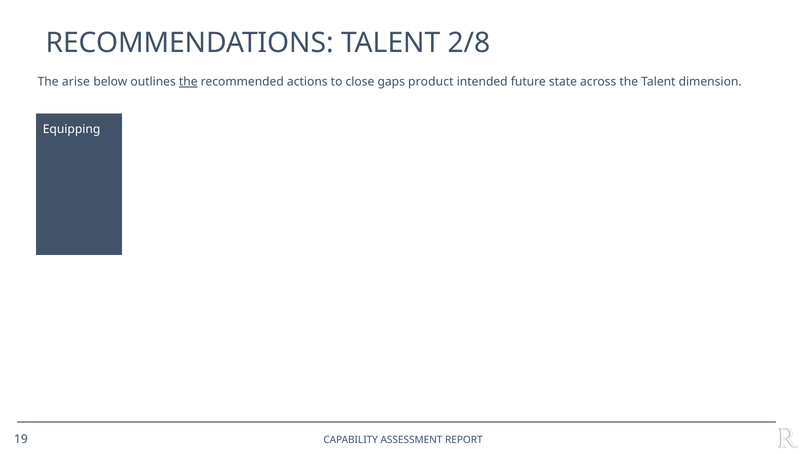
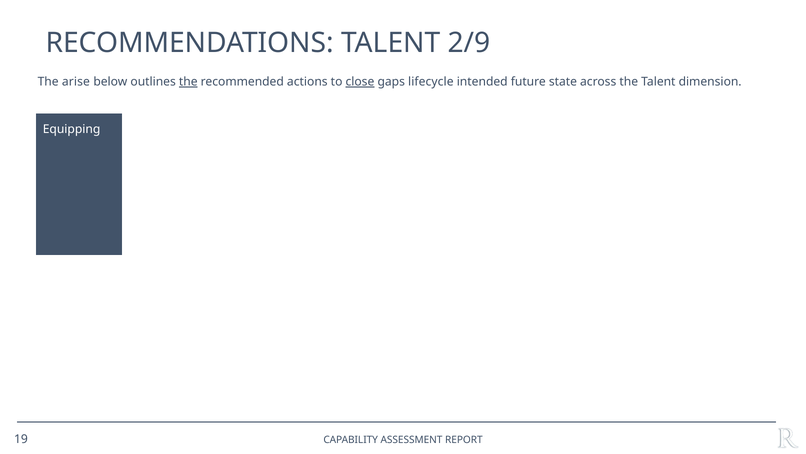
2/8: 2/8 -> 2/9
close underline: none -> present
product: product -> lifecycle
